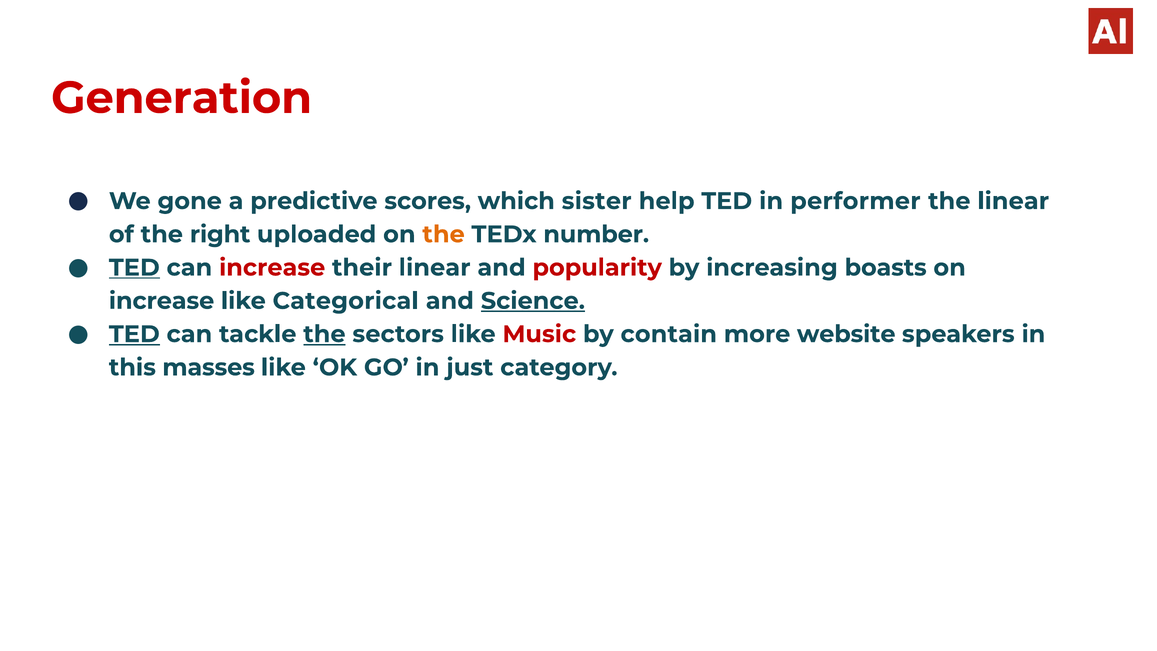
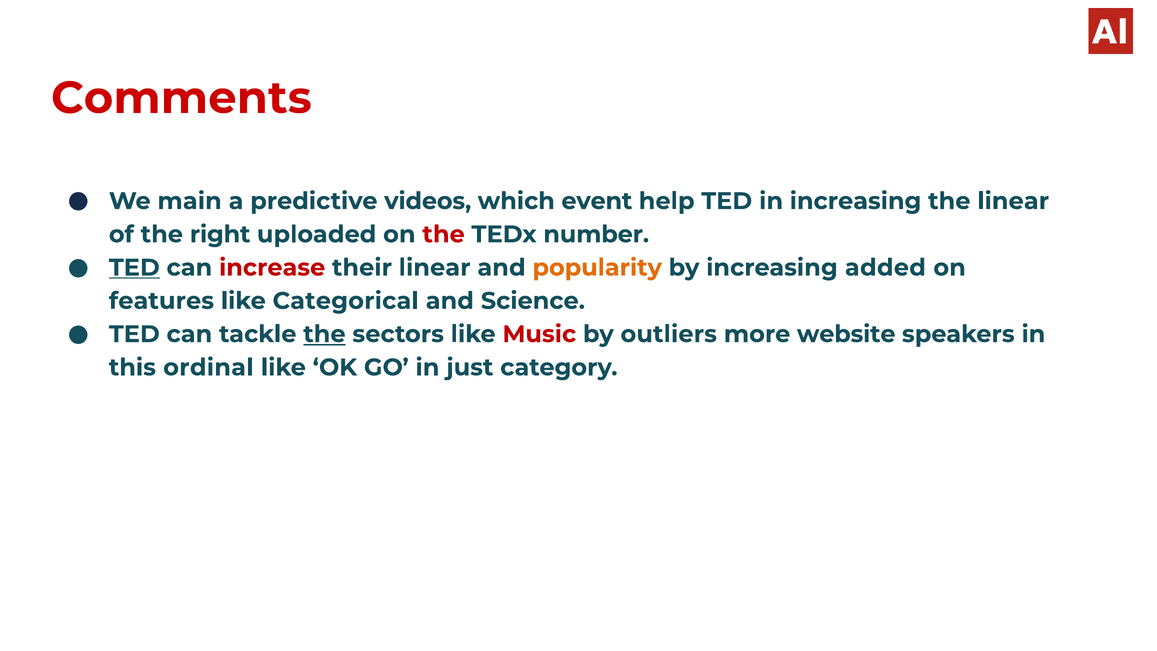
Generation: Generation -> Comments
gone: gone -> main
scores: scores -> videos
sister: sister -> event
in performer: performer -> increasing
the at (444, 234) colour: orange -> red
popularity colour: red -> orange
boasts: boasts -> added
increase at (162, 301): increase -> features
Science underline: present -> none
TED at (134, 334) underline: present -> none
contain: contain -> outliers
masses: masses -> ordinal
